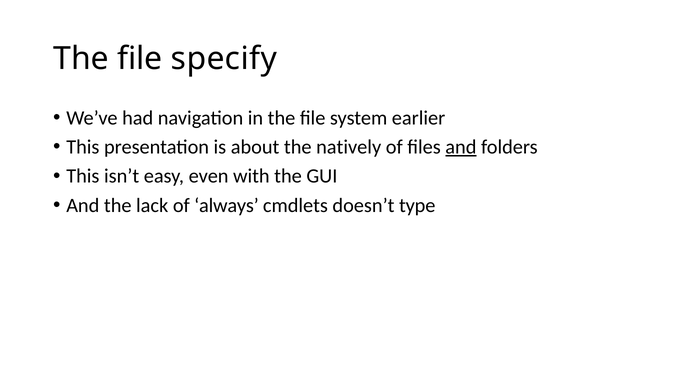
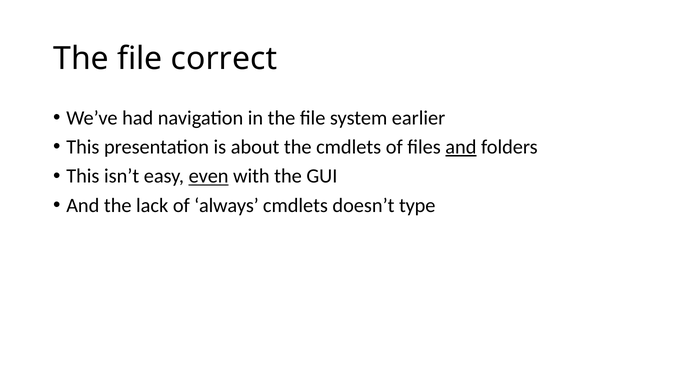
specify: specify -> correct
the natively: natively -> cmdlets
even underline: none -> present
